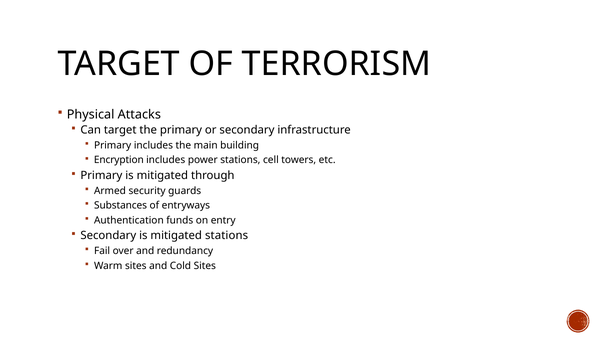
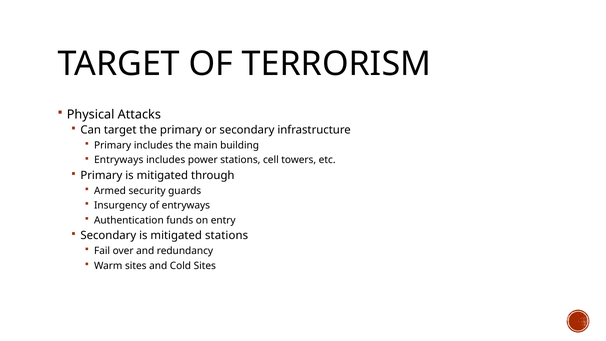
Encryption at (119, 160): Encryption -> Entryways
Substances: Substances -> Insurgency
